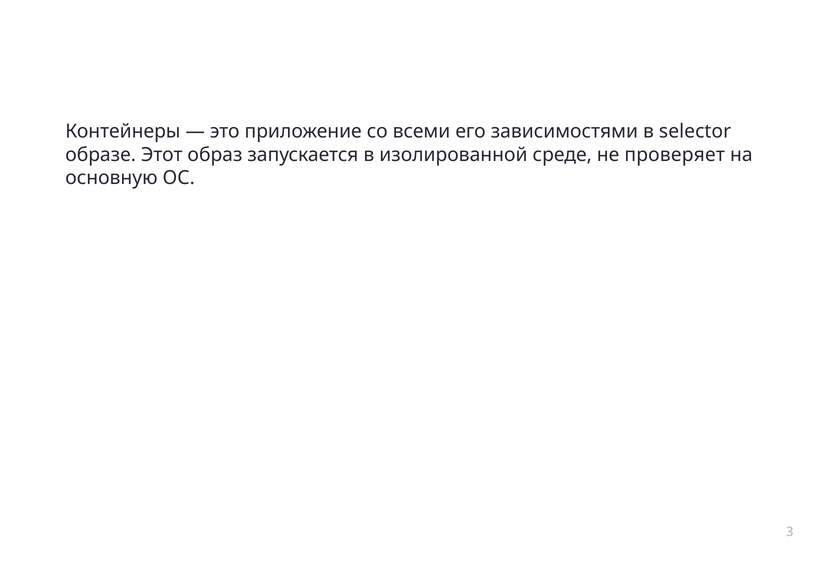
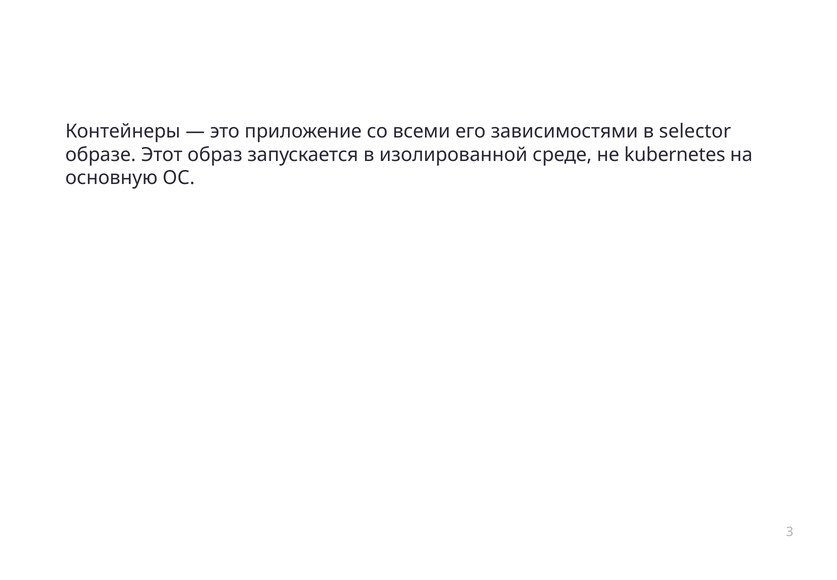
проверяет: проверяет -> kubernetes
